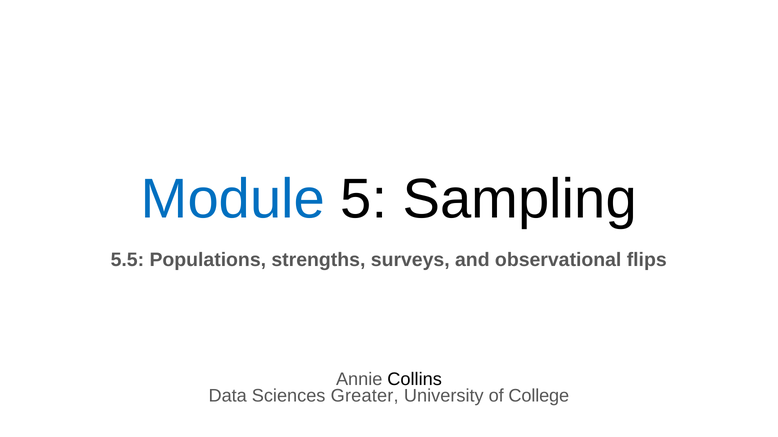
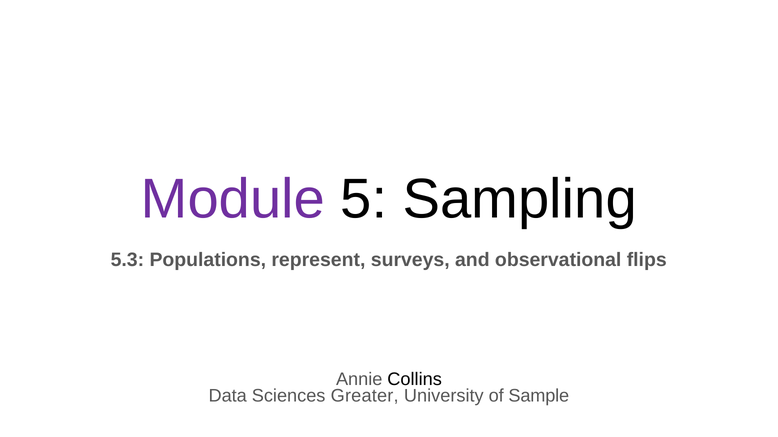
Module colour: blue -> purple
5.5: 5.5 -> 5.3
strengths: strengths -> represent
College: College -> Sample
